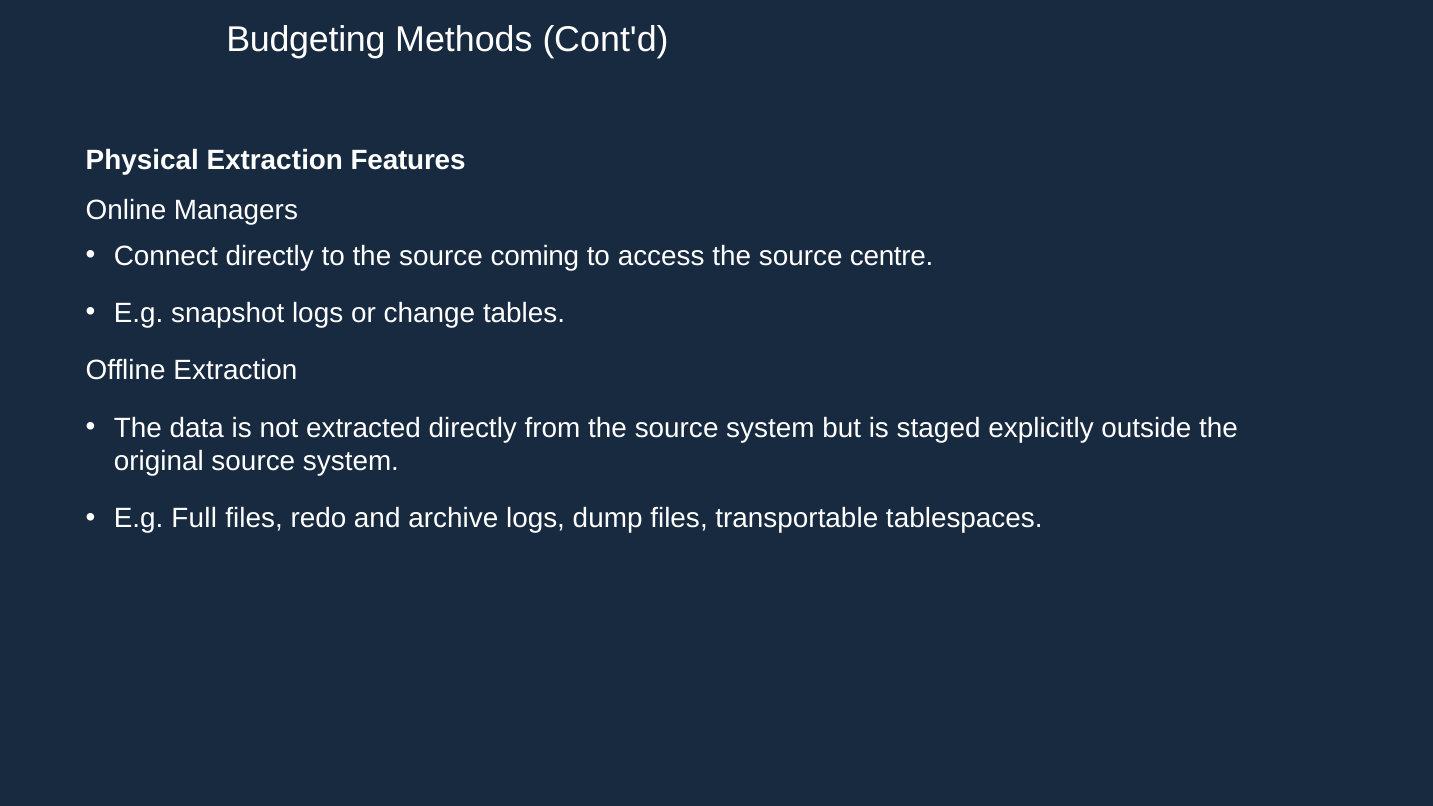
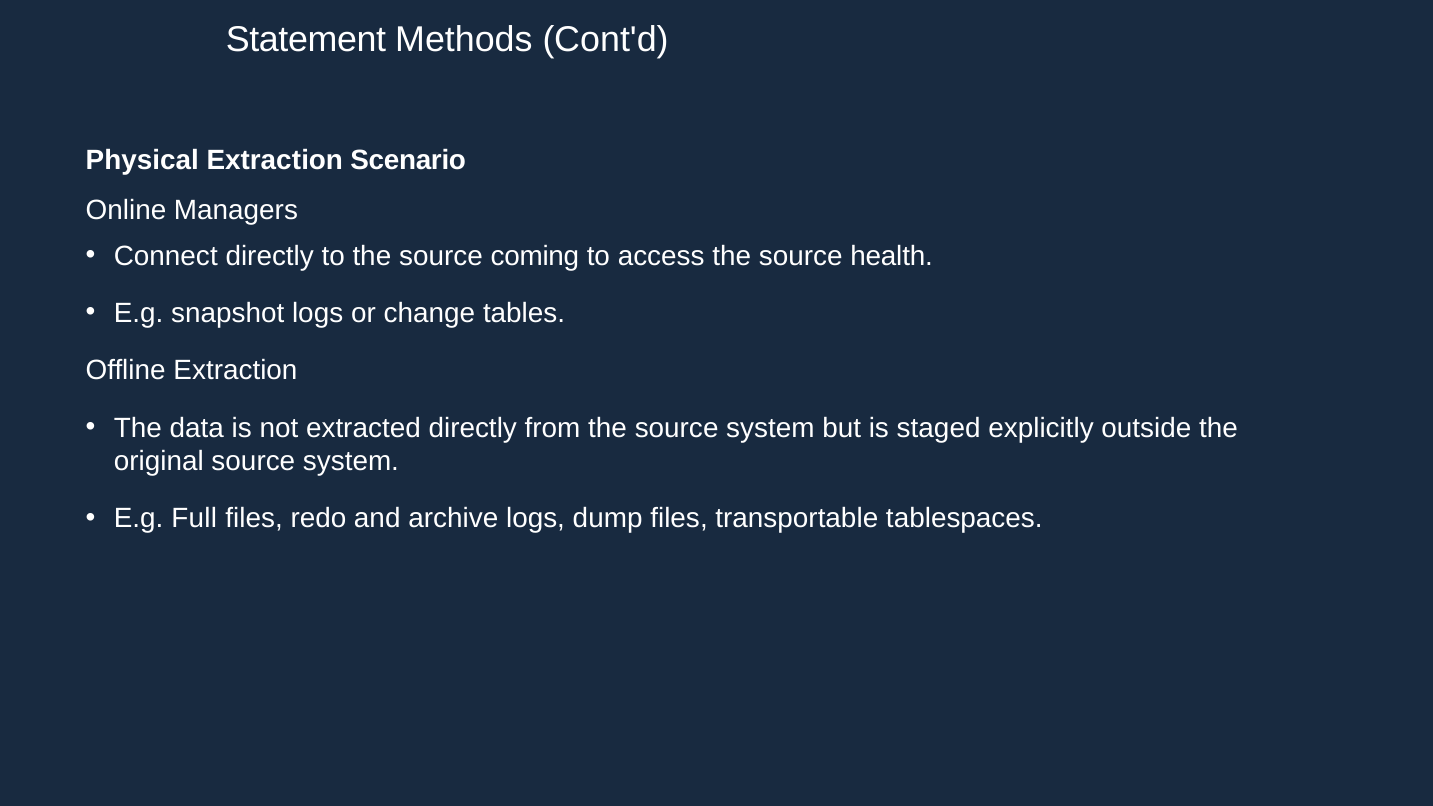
Budgeting: Budgeting -> Statement
Features: Features -> Scenario
centre: centre -> health
